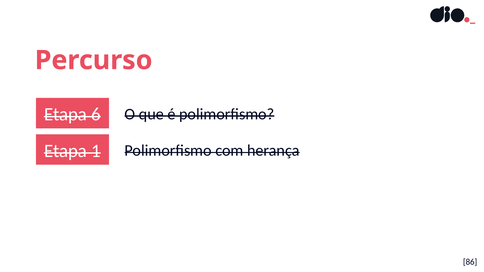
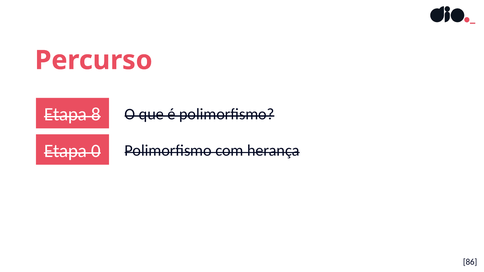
6: 6 -> 8
1: 1 -> 0
